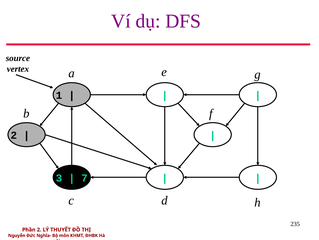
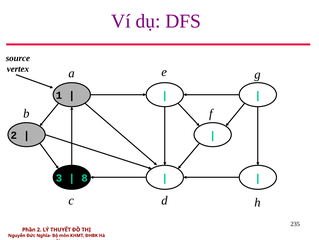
7: 7 -> 8
